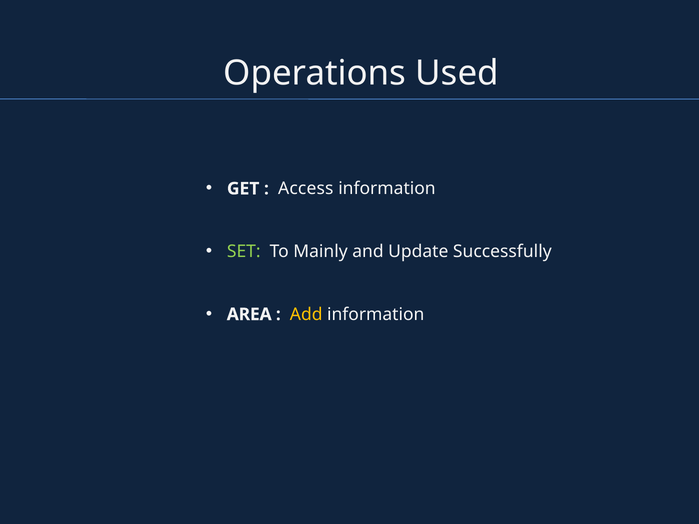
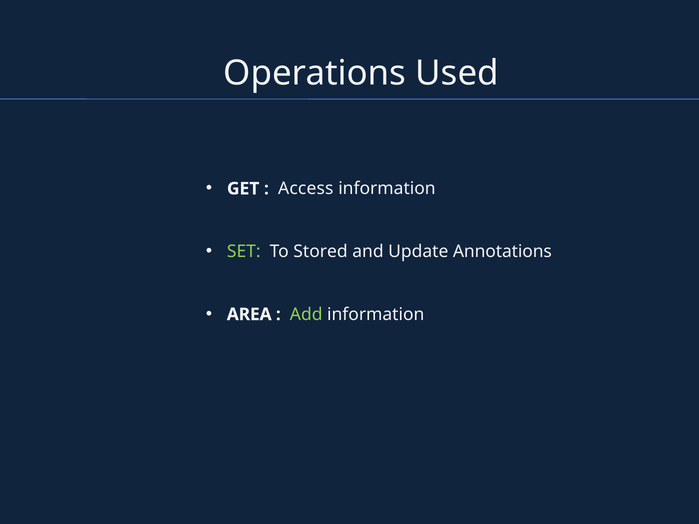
Mainly: Mainly -> Stored
Successfully: Successfully -> Annotations
Add colour: yellow -> light green
